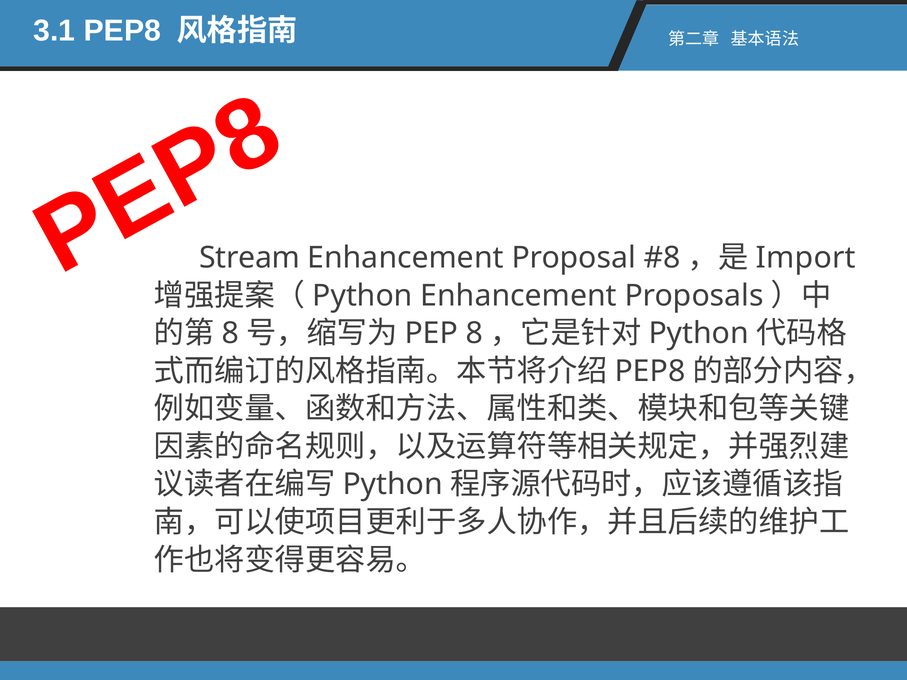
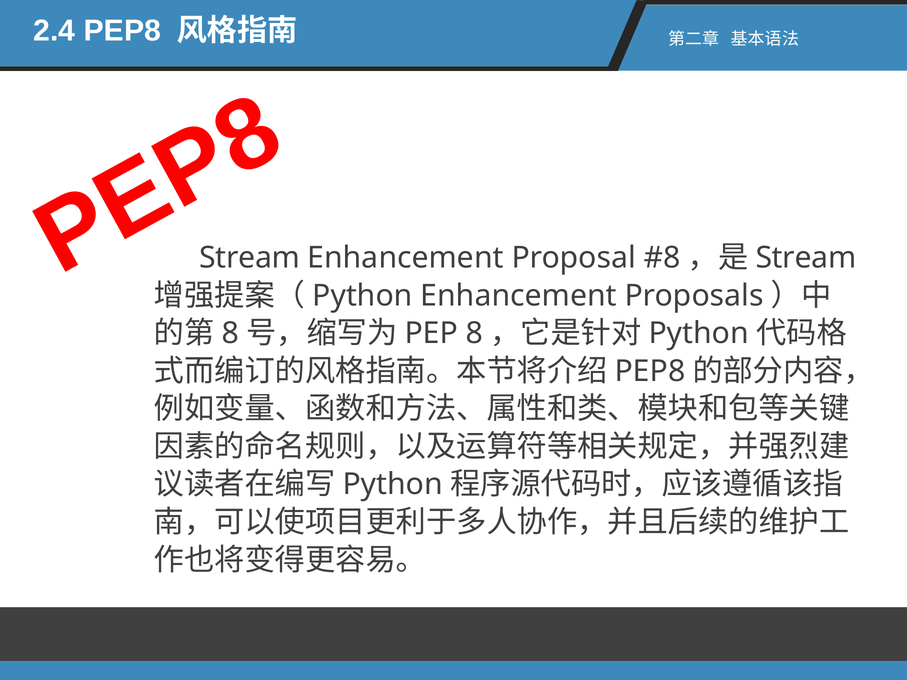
3.1: 3.1 -> 2.4
Import at (806, 258): Import -> Stream
